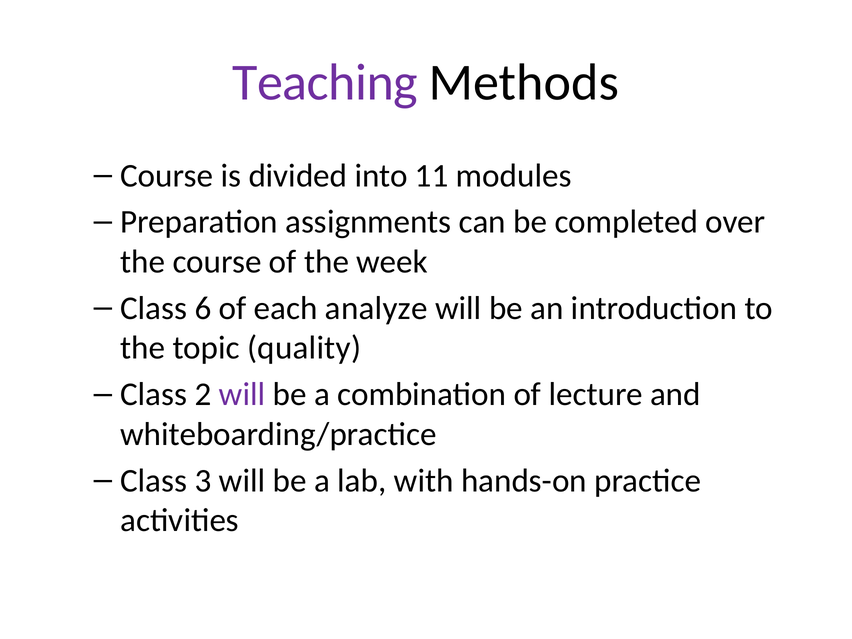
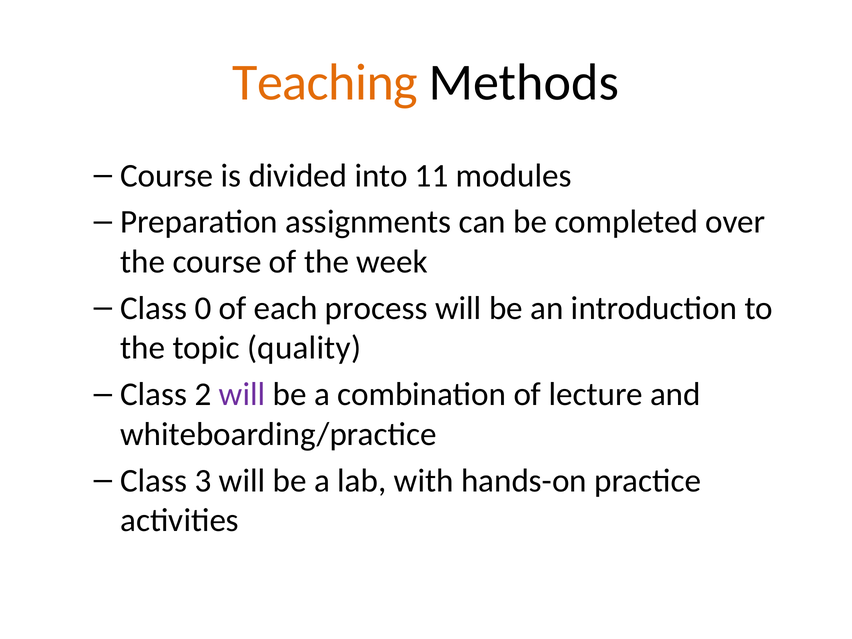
Teaching colour: purple -> orange
6: 6 -> 0
analyze: analyze -> process
